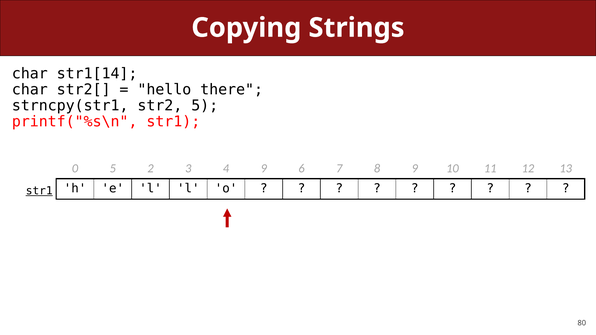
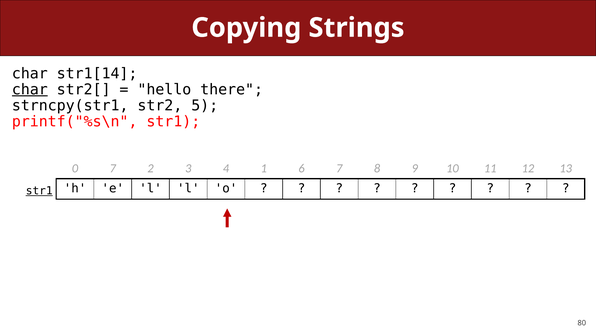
char at (30, 90) underline: none -> present
0 5: 5 -> 7
4 9: 9 -> 1
